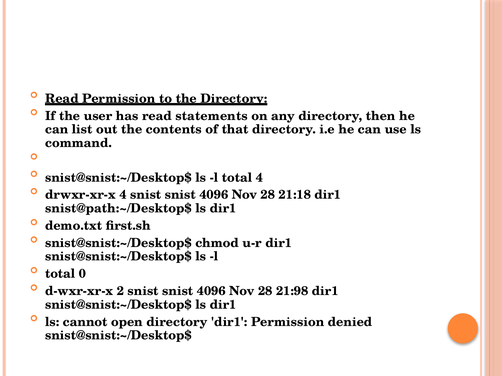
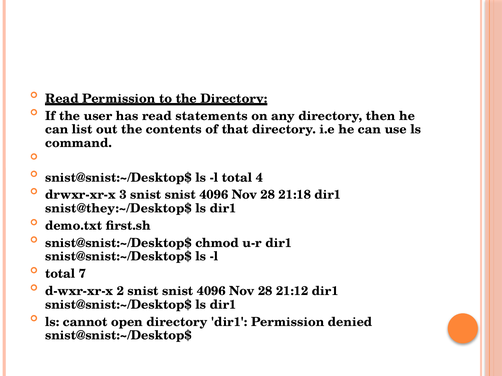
drwxr-xr-x 4: 4 -> 3
snist@path:~/Desktop$: snist@path:~/Desktop$ -> snist@they:~/Desktop$
0: 0 -> 7
21:98: 21:98 -> 21:12
